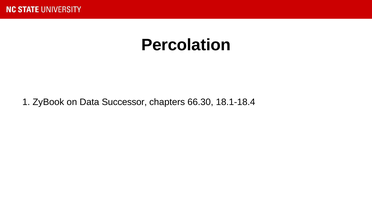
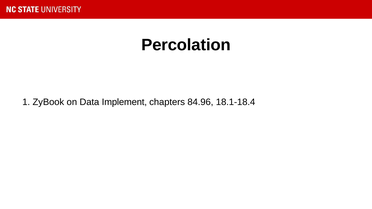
Successor: Successor -> Implement
66.30: 66.30 -> 84.96
